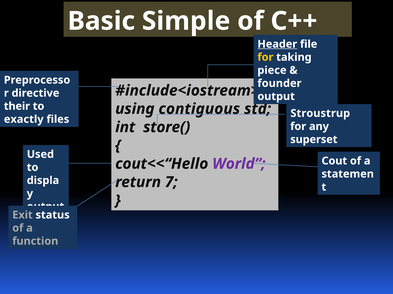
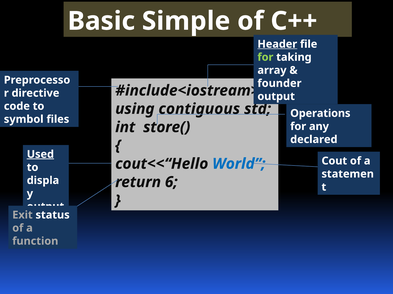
for at (265, 57) colour: yellow -> light green
piece: piece -> array
their: their -> code
Stroustrup: Stroustrup -> Operations
exactly: exactly -> symbol
superset: superset -> declared
Used underline: none -> present
World colour: purple -> blue
7: 7 -> 6
